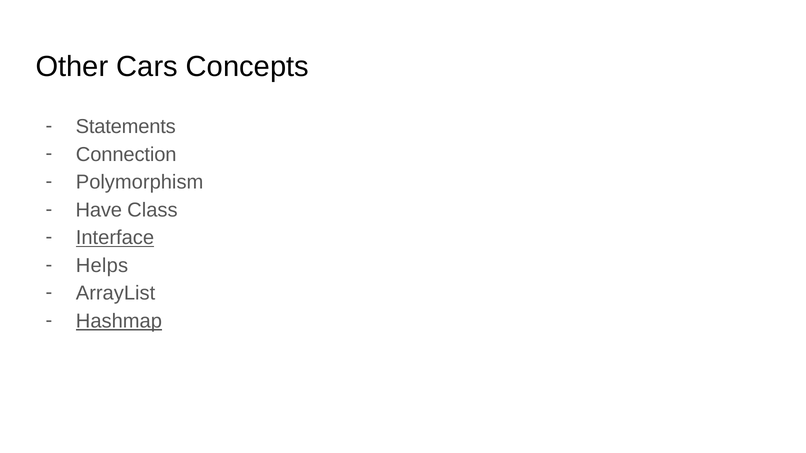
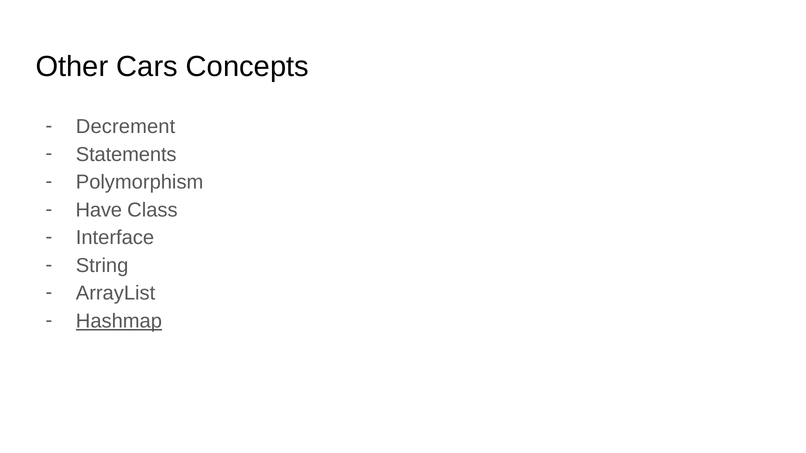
Statements: Statements -> Decrement
Connection: Connection -> Statements
Interface underline: present -> none
Helps: Helps -> String
